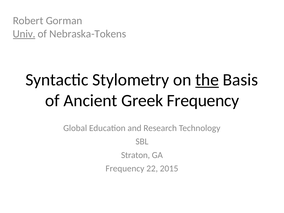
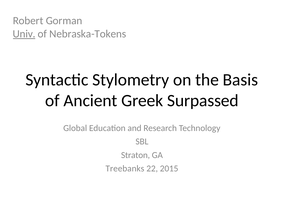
the underline: present -> none
Greek Frequency: Frequency -> Surpassed
Frequency at (125, 168): Frequency -> Treebanks
